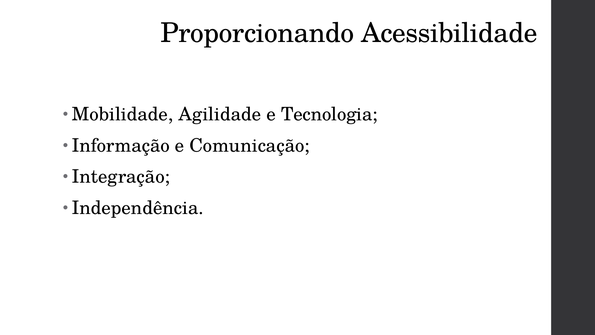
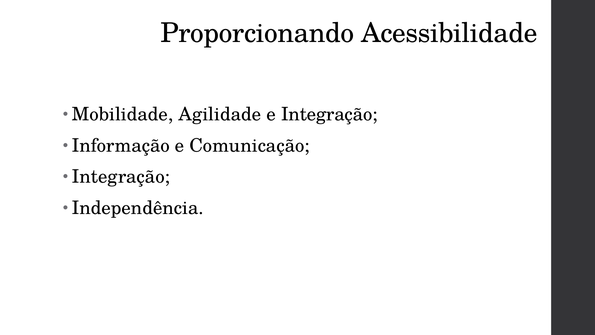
e Tecnologia: Tecnologia -> Integração
